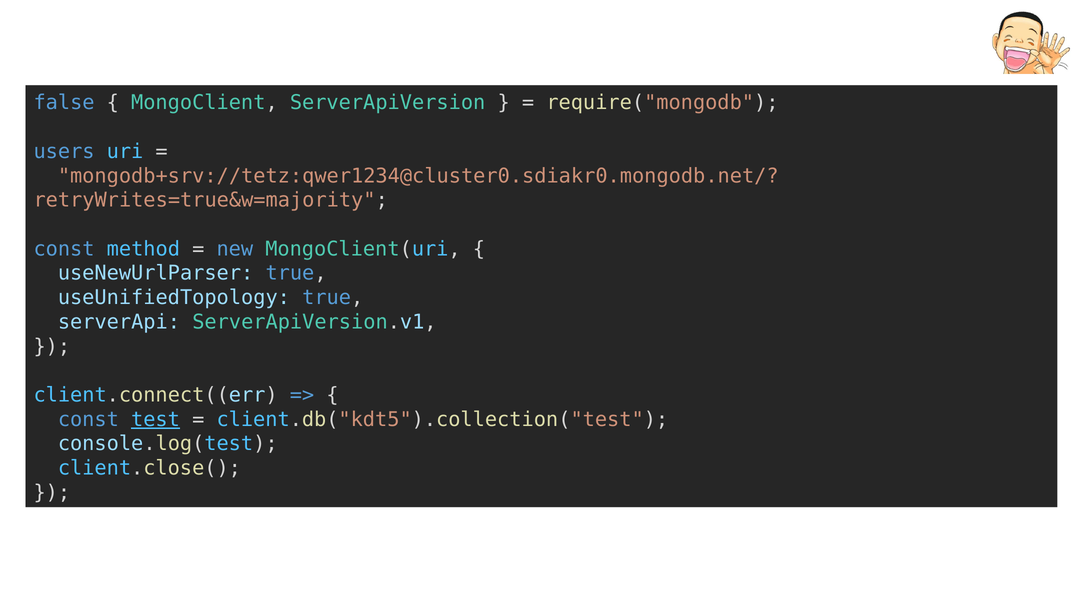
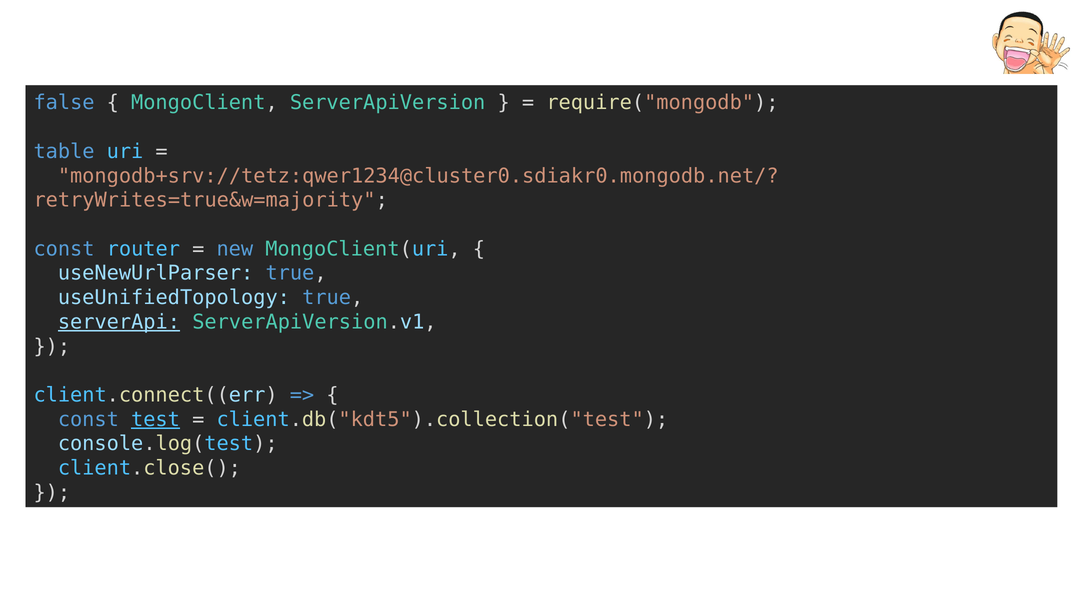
users: users -> table
method: method -> router
serverApi underline: none -> present
